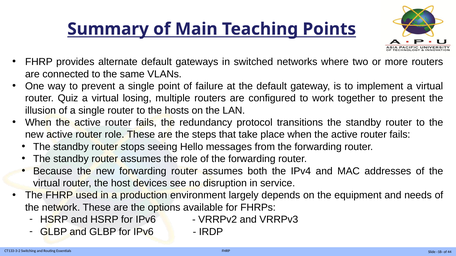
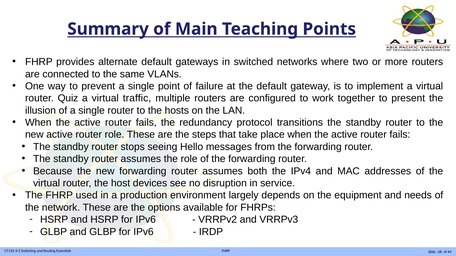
losing: losing -> traffic
